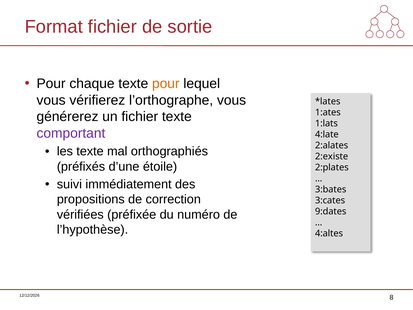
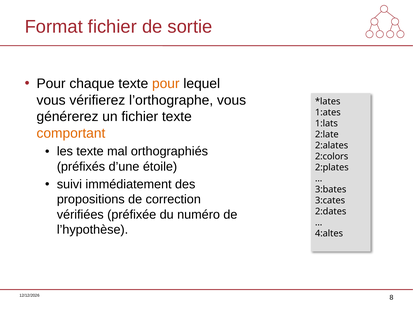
comportant colour: purple -> orange
4:late: 4:late -> 2:late
2:existe: 2:existe -> 2:colors
9:dates: 9:dates -> 2:dates
